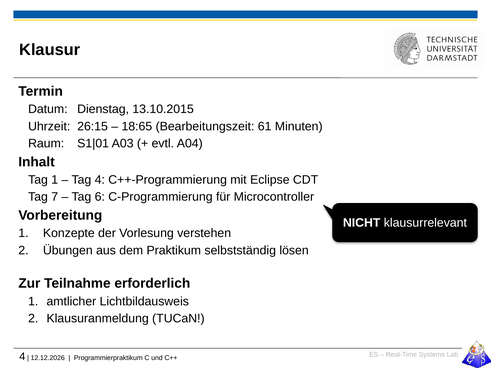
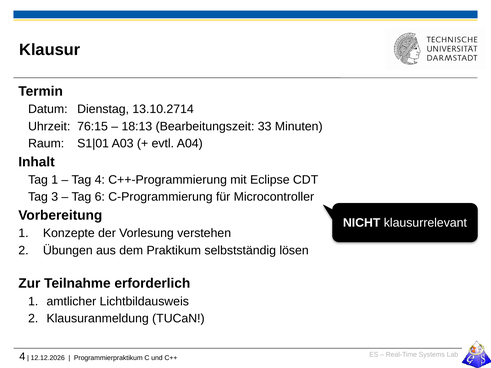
13.10.2015: 13.10.2015 -> 13.10.2714
26:15: 26:15 -> 76:15
18:65: 18:65 -> 18:13
61: 61 -> 33
7: 7 -> 3
